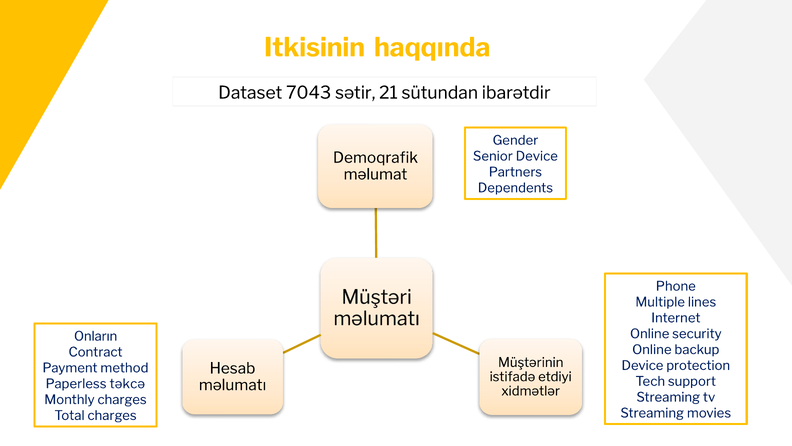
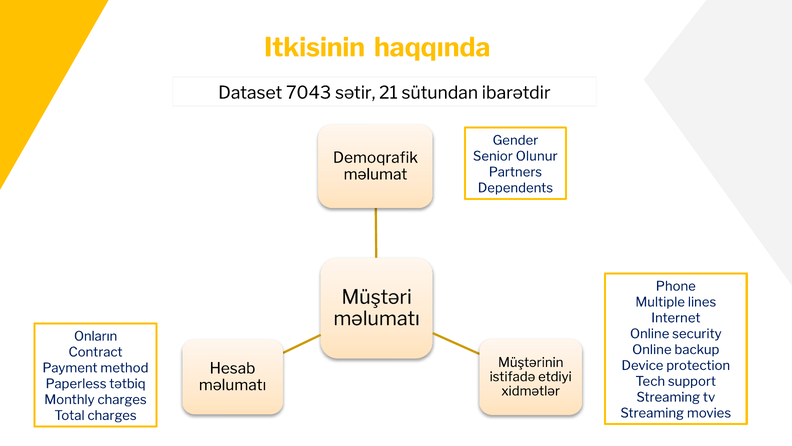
Senior Device: Device -> Olunur
təkcə: təkcə -> tətbiq
